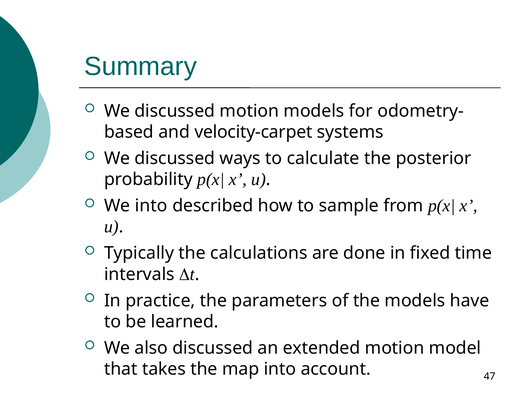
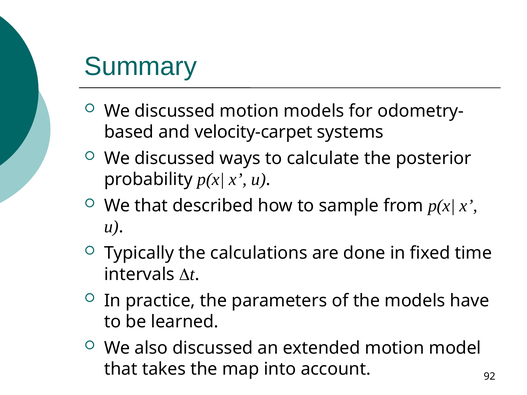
We into: into -> that
47: 47 -> 92
